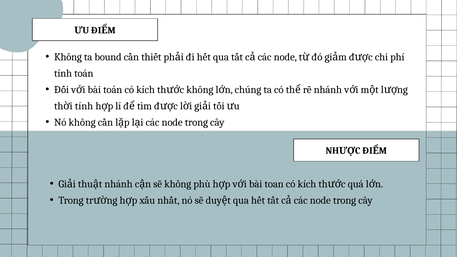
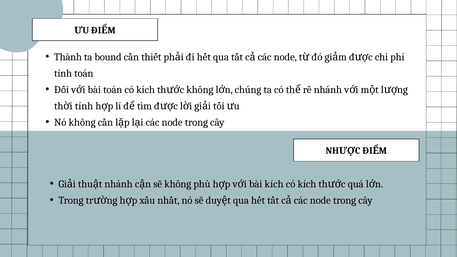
Không at (68, 57): Không -> Thành
bài toan: toan -> kích
